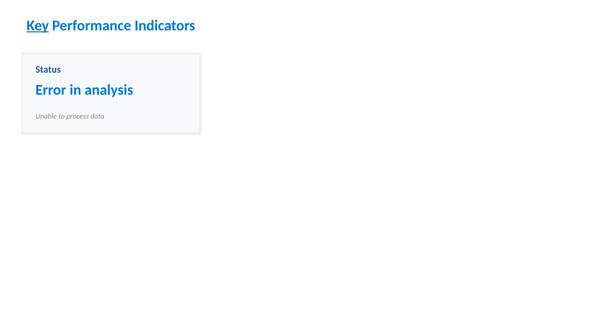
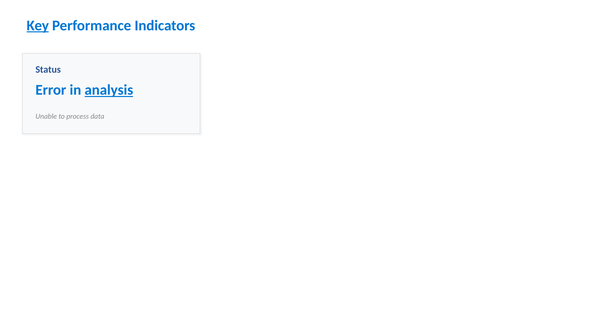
analysis underline: none -> present
